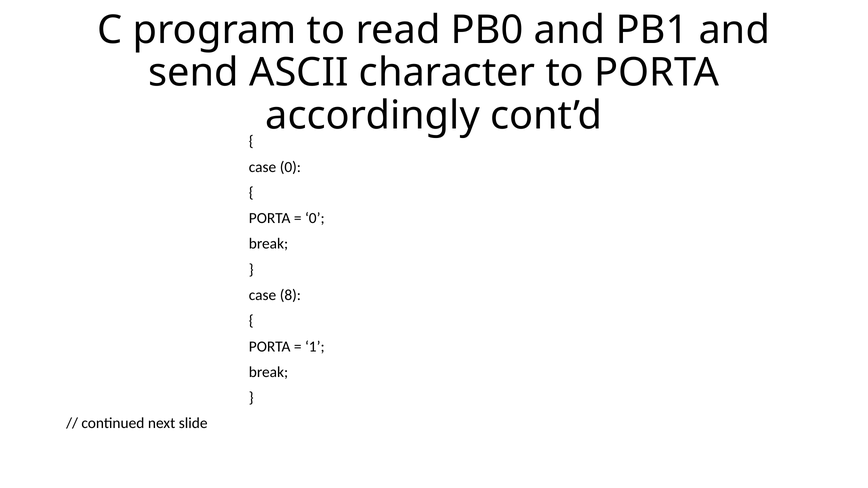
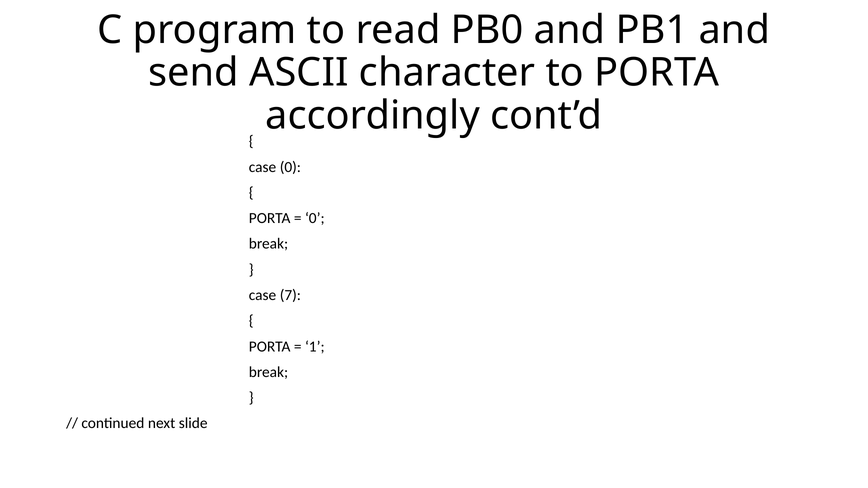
8: 8 -> 7
